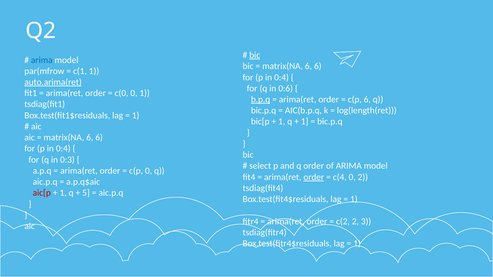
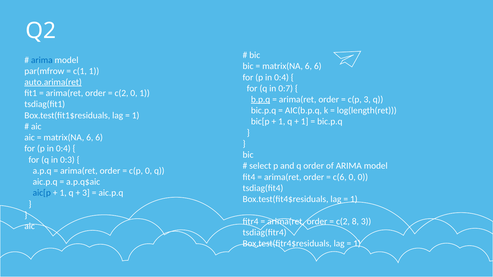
bic at (255, 55) underline: present -> none
0:6: 0:6 -> 0:7
c(0 at (121, 93): c(0 -> c(2
c(p 6: 6 -> 3
order at (314, 177) underline: present -> none
c(4: c(4 -> c(6
0 2: 2 -> 0
aic[p colour: red -> blue
5 at (86, 193): 5 -> 3
c(2 2: 2 -> 8
